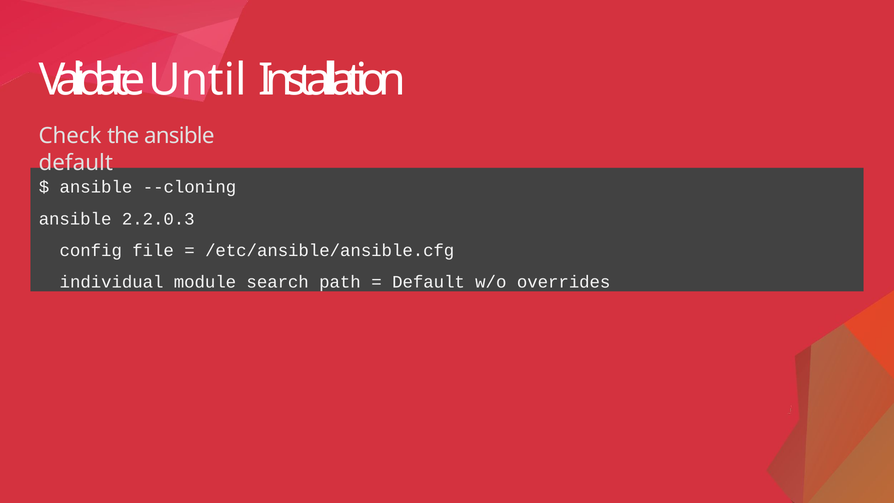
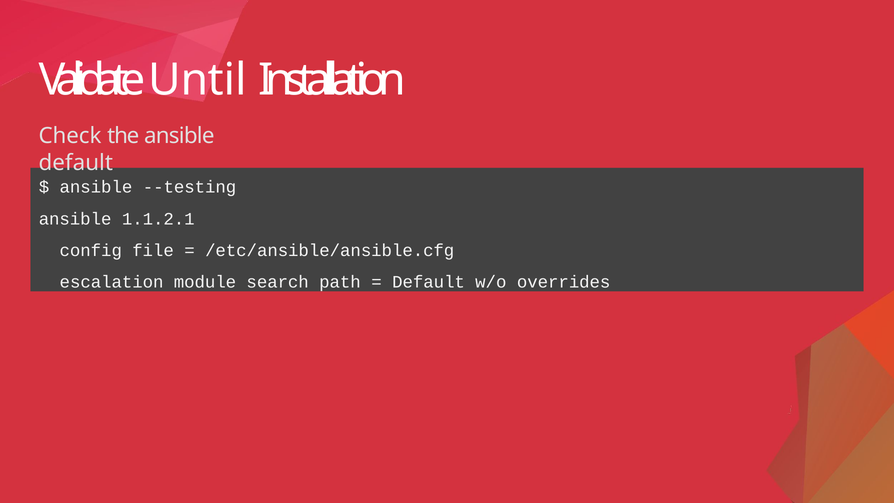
--cloning: --cloning -> --testing
2.2.0.3: 2.2.0.3 -> 1.1.2.1
individual: individual -> escalation
